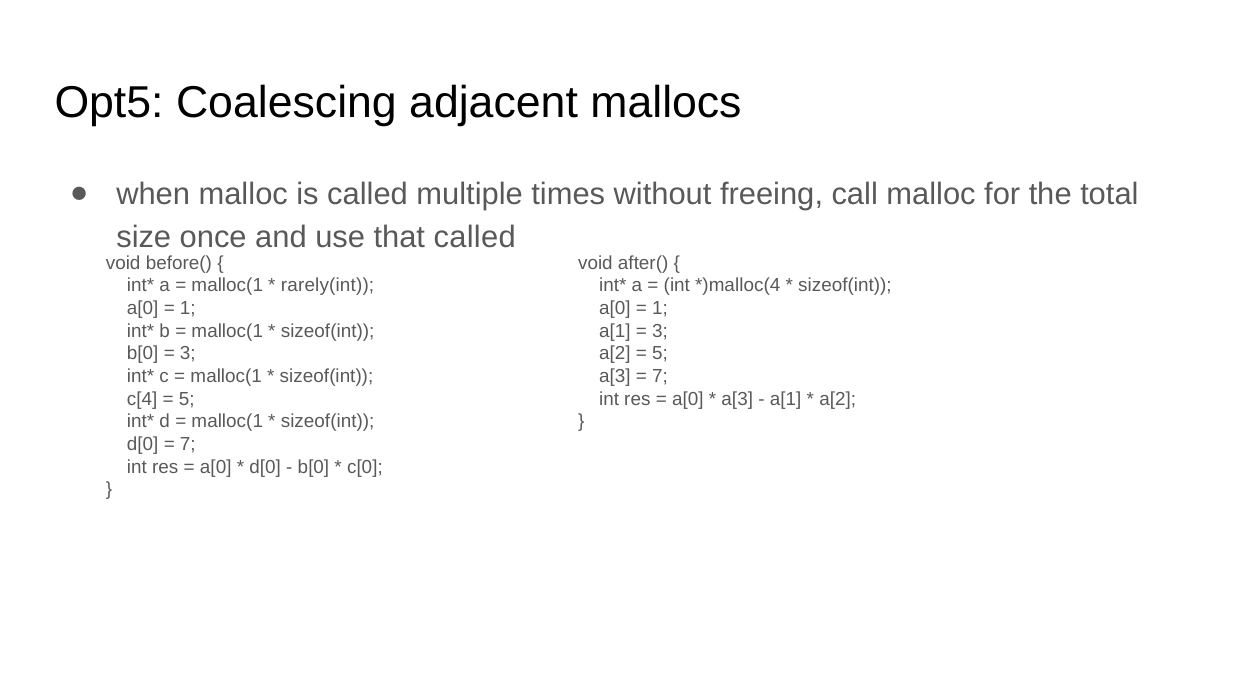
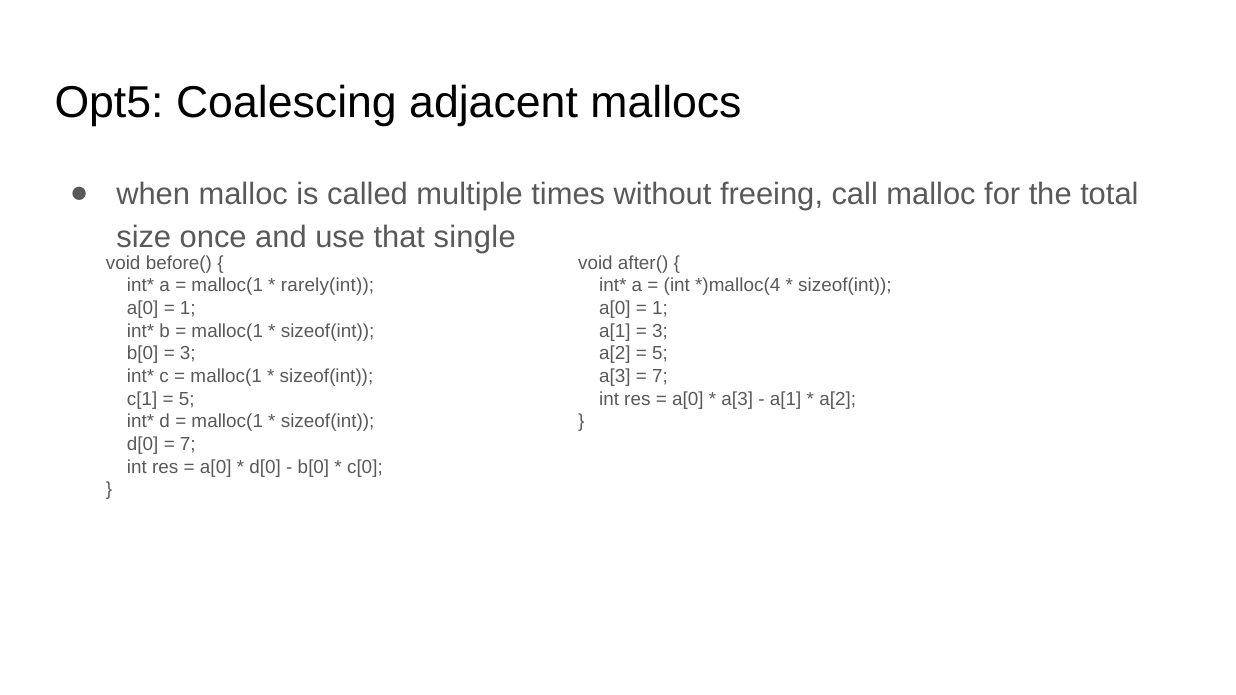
that called: called -> single
c[4: c[4 -> c[1
